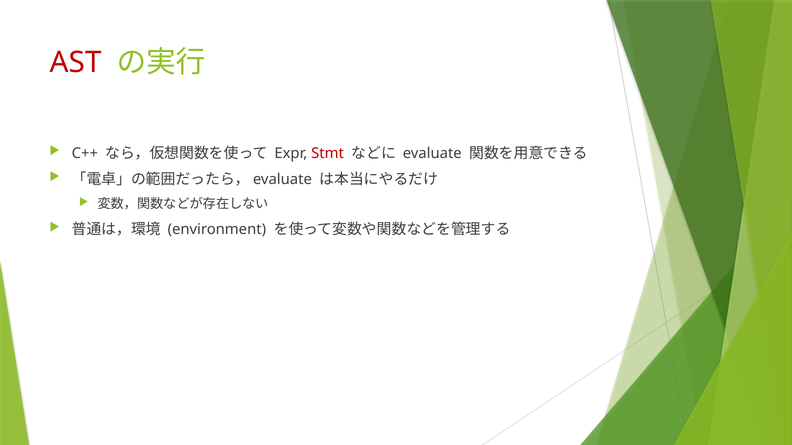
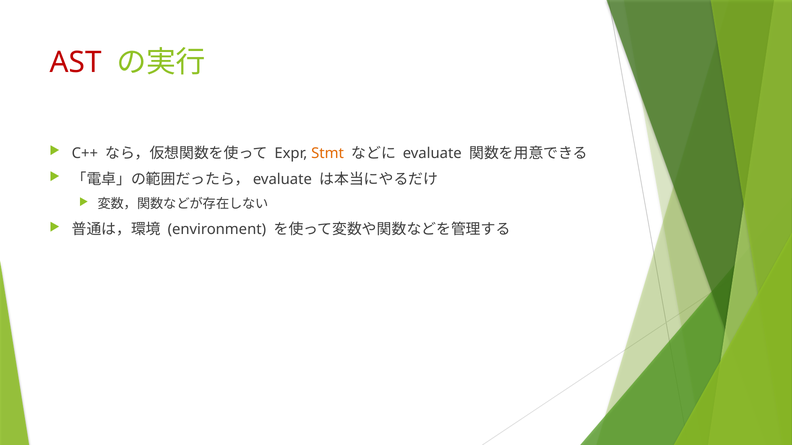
Stmt colour: red -> orange
